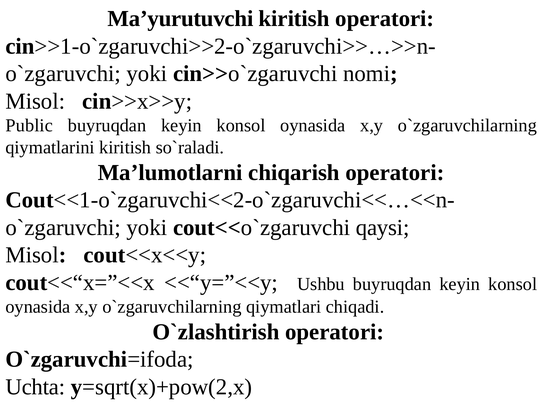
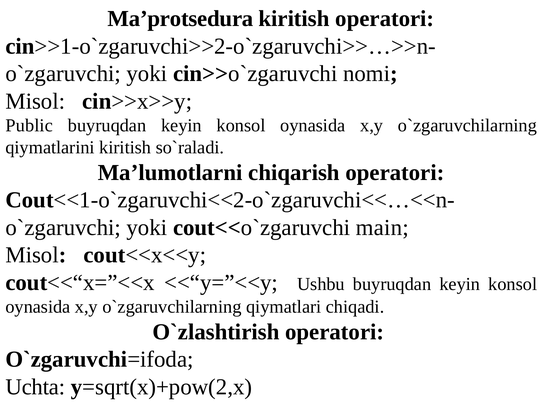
Ma’yurutuvchi: Ma’yurutuvchi -> Ma’protsedura
qaysi: qaysi -> main
